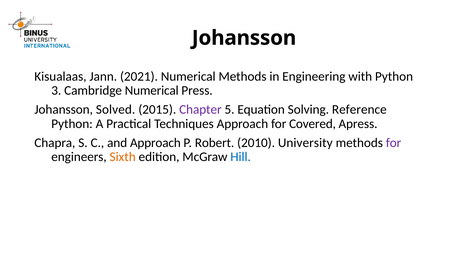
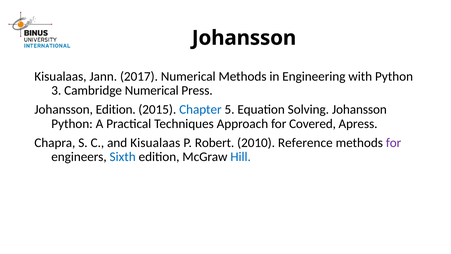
2021: 2021 -> 2017
Johansson Solved: Solved -> Edition
Chapter colour: purple -> blue
Solving Reference: Reference -> Johansson
and Approach: Approach -> Kisualaas
University: University -> Reference
Sixth colour: orange -> blue
